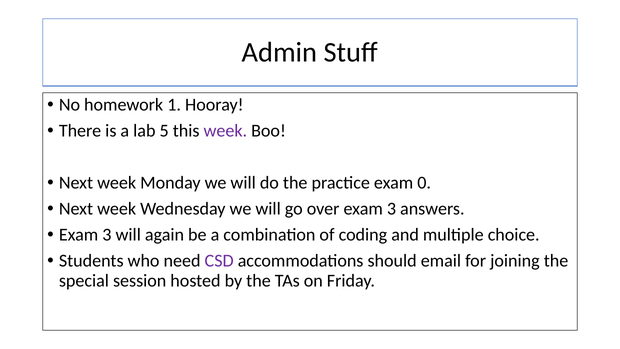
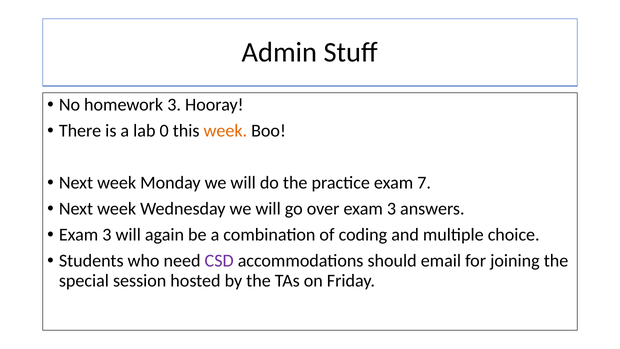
homework 1: 1 -> 3
5: 5 -> 0
week at (225, 131) colour: purple -> orange
0: 0 -> 7
